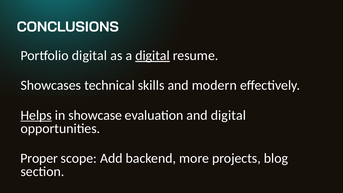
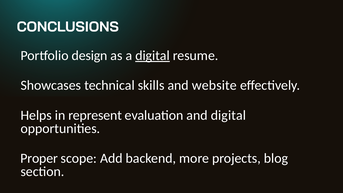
Portfolio digital: digital -> design
modern: modern -> website
Helps underline: present -> none
showcase: showcase -> represent
